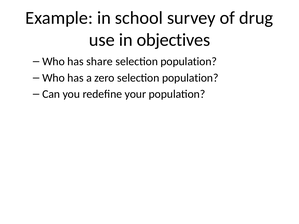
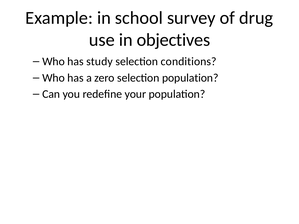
share: share -> study
population at (189, 62): population -> conditions
